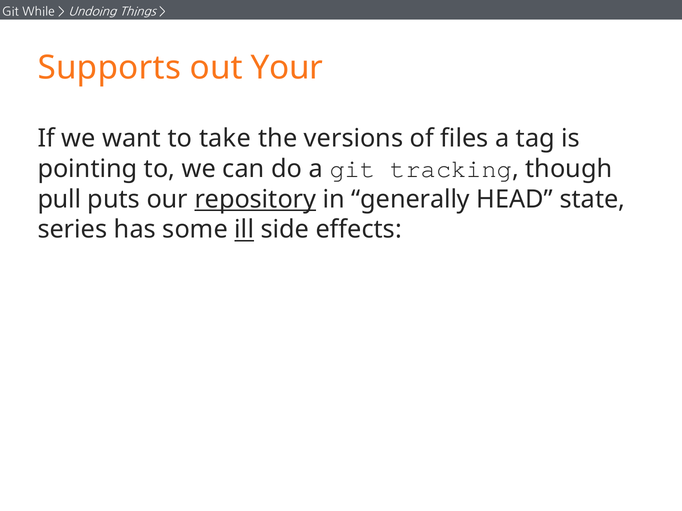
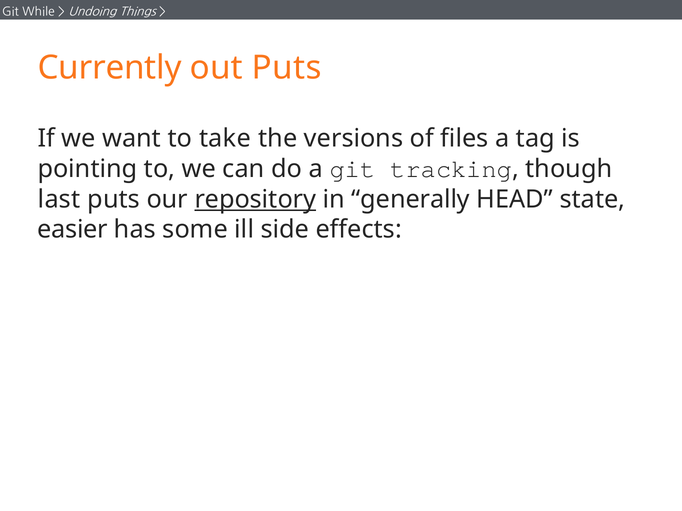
Supports: Supports -> Currently
out Your: Your -> Puts
pull: pull -> last
series: series -> easier
ill underline: present -> none
